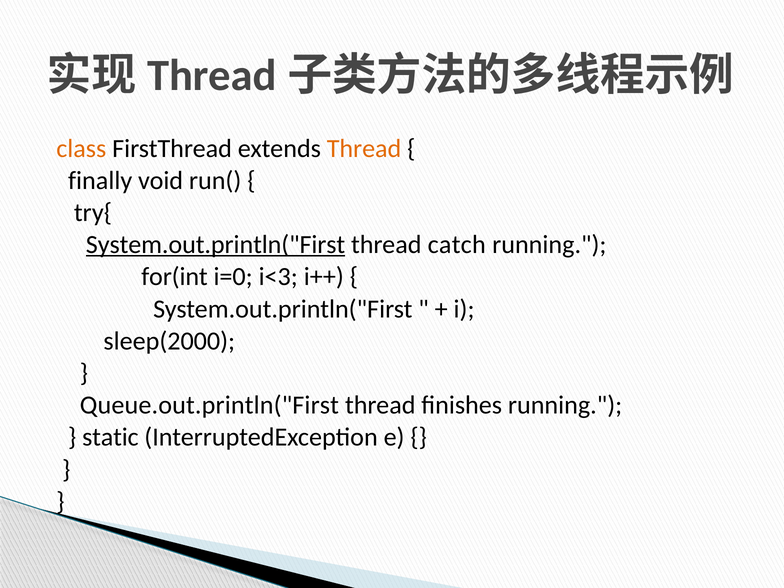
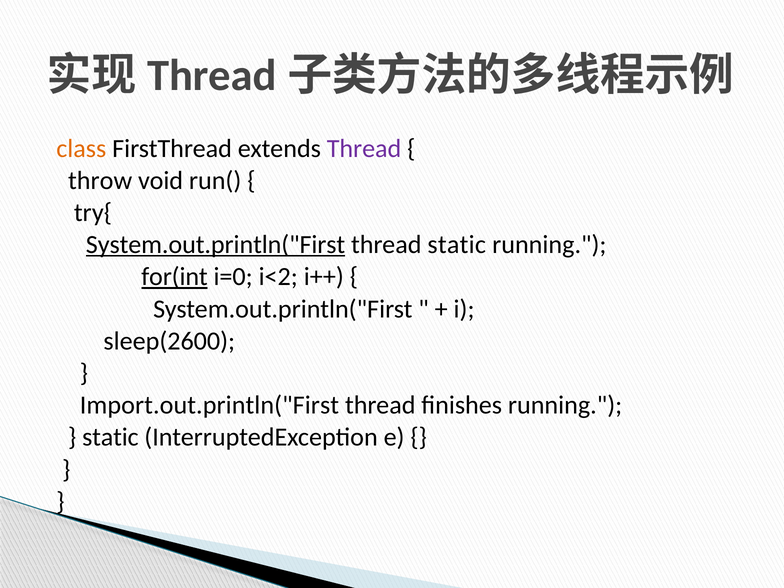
Thread at (364, 148) colour: orange -> purple
finally: finally -> throw
thread catch: catch -> static
for(int underline: none -> present
i<3: i<3 -> i<2
sleep(2000: sleep(2000 -> sleep(2600
Queue.out.println("First: Queue.out.println("First -> Import.out.println("First
